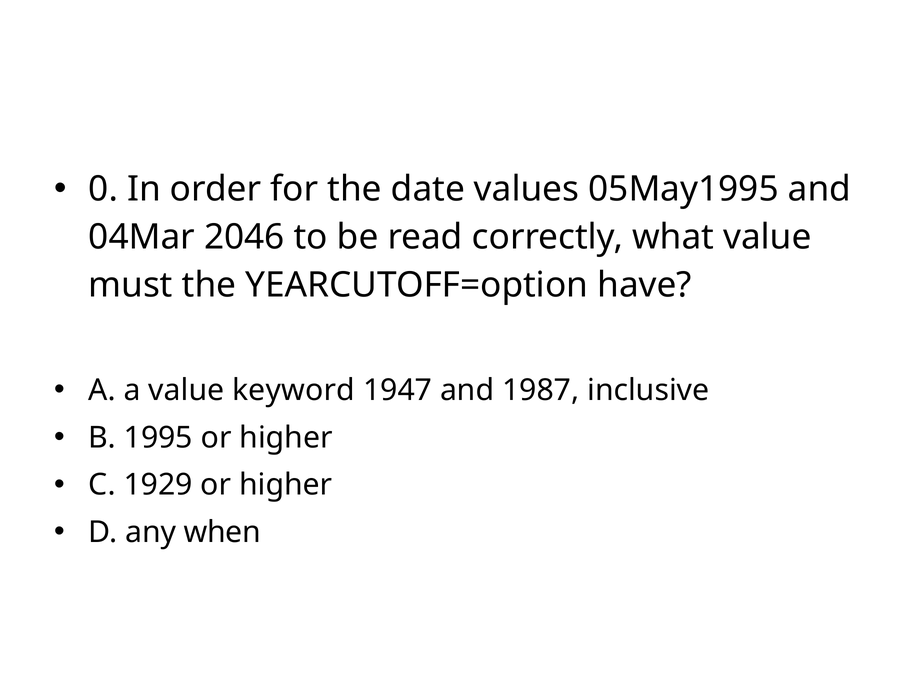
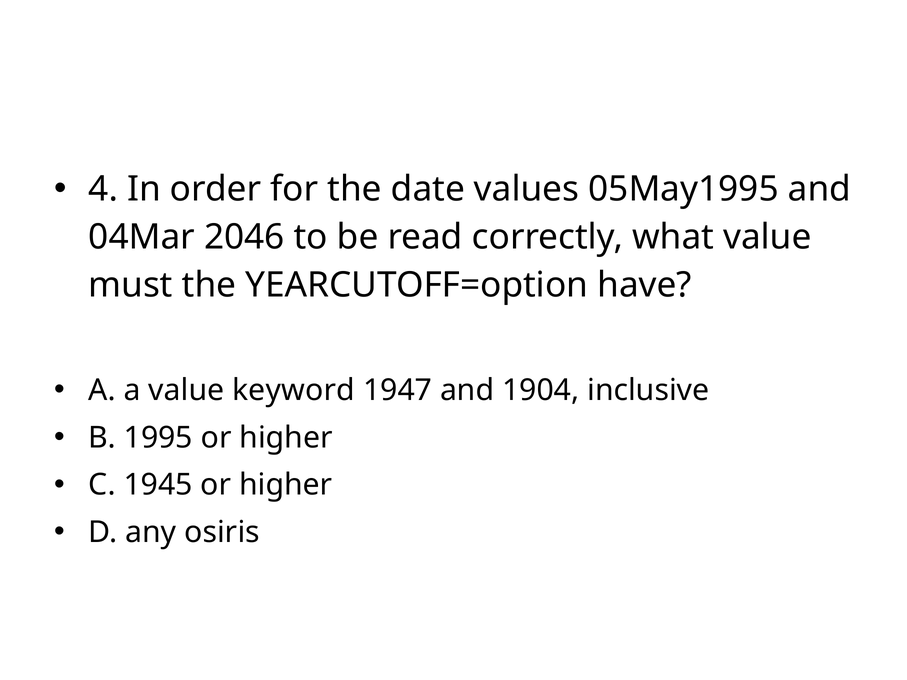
0: 0 -> 4
1987: 1987 -> 1904
1929: 1929 -> 1945
when: when -> osiris
